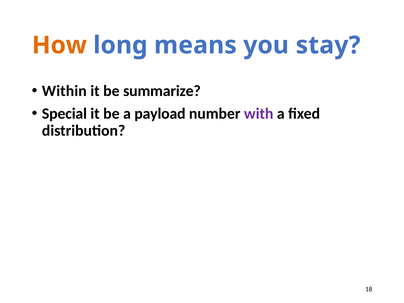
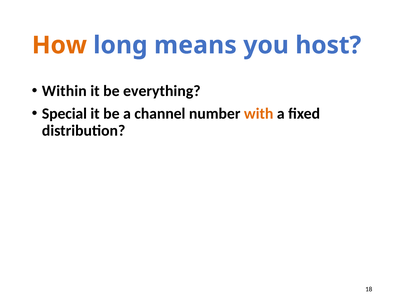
stay: stay -> host
summarize: summarize -> everything
payload: payload -> channel
with colour: purple -> orange
